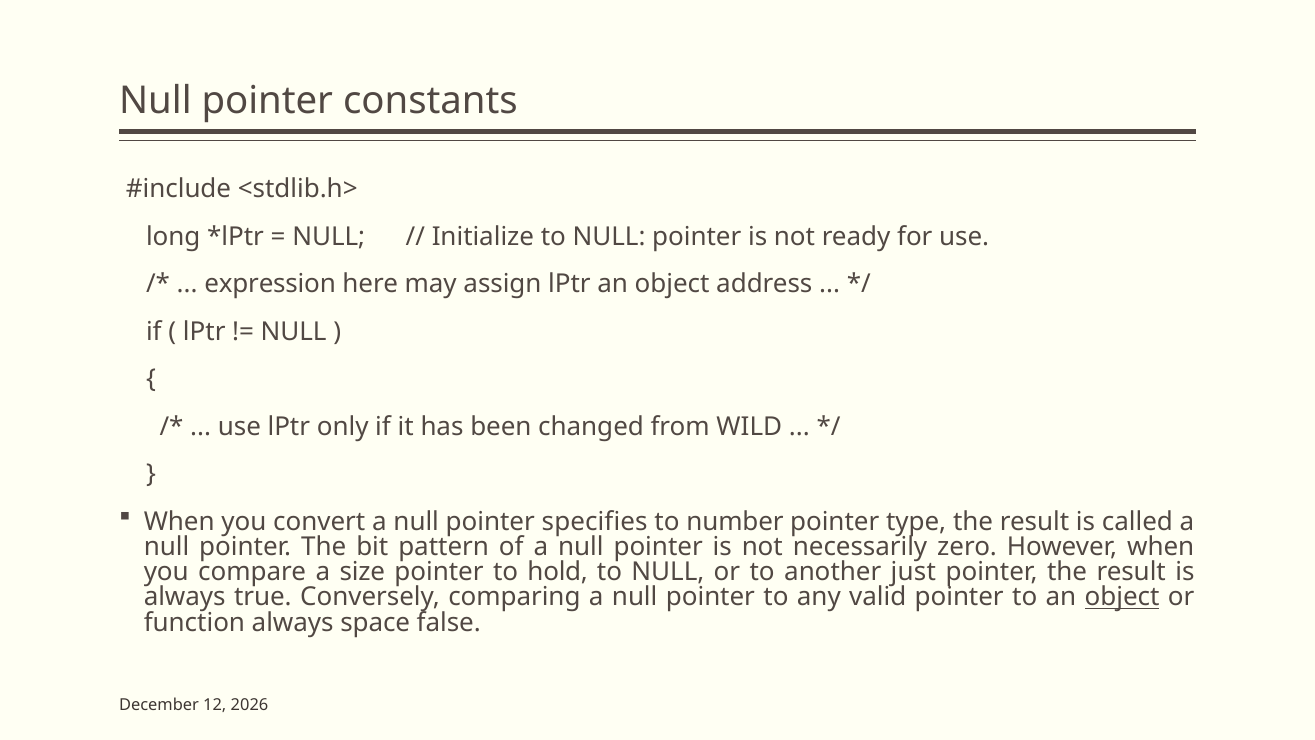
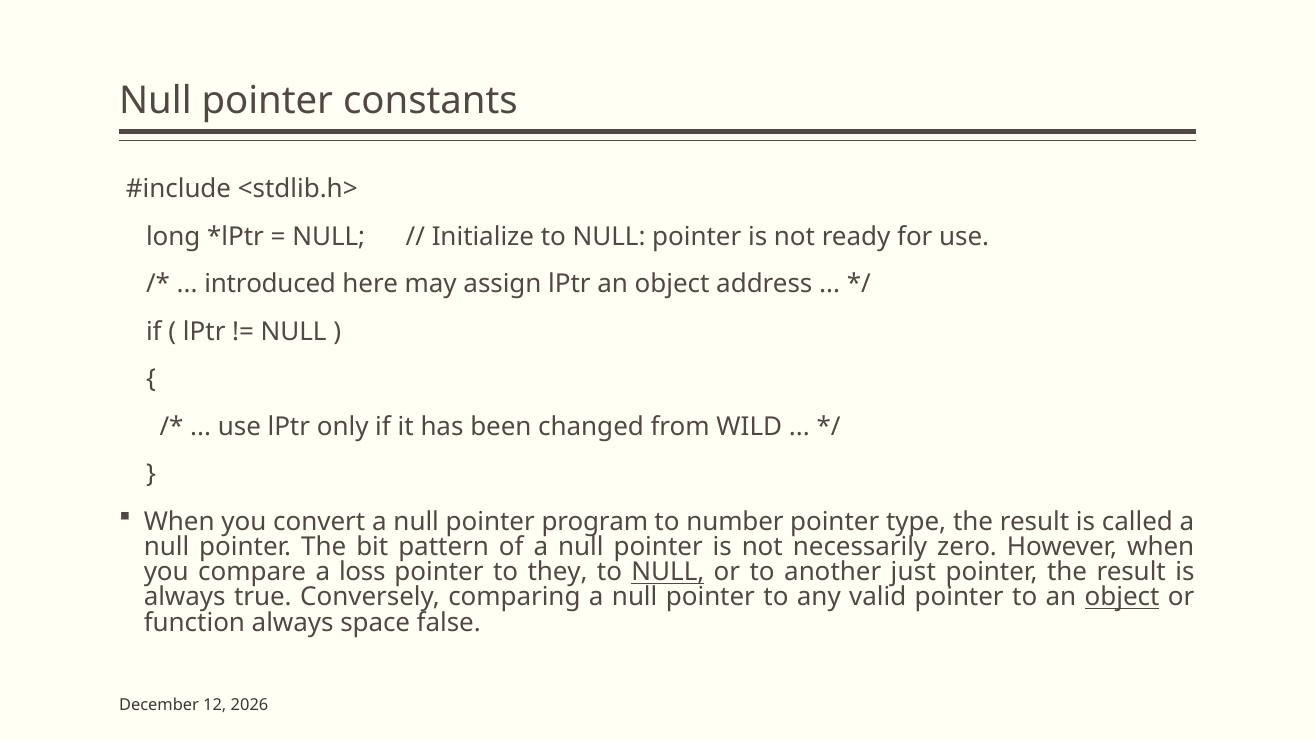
expression: expression -> introduced
specifies: specifies -> program
size: size -> loss
hold: hold -> they
NULL at (668, 572) underline: none -> present
